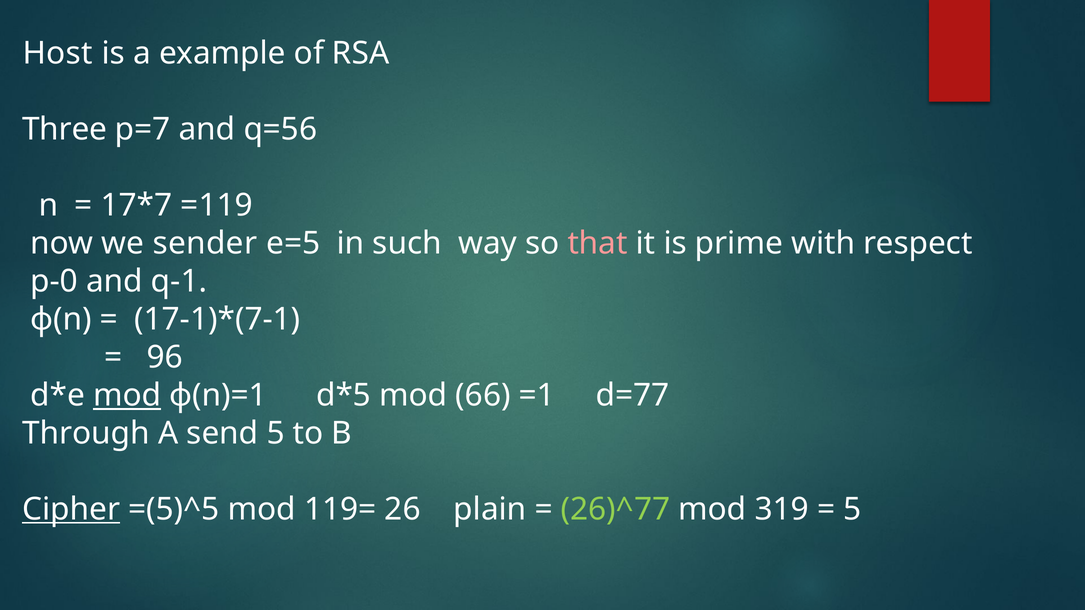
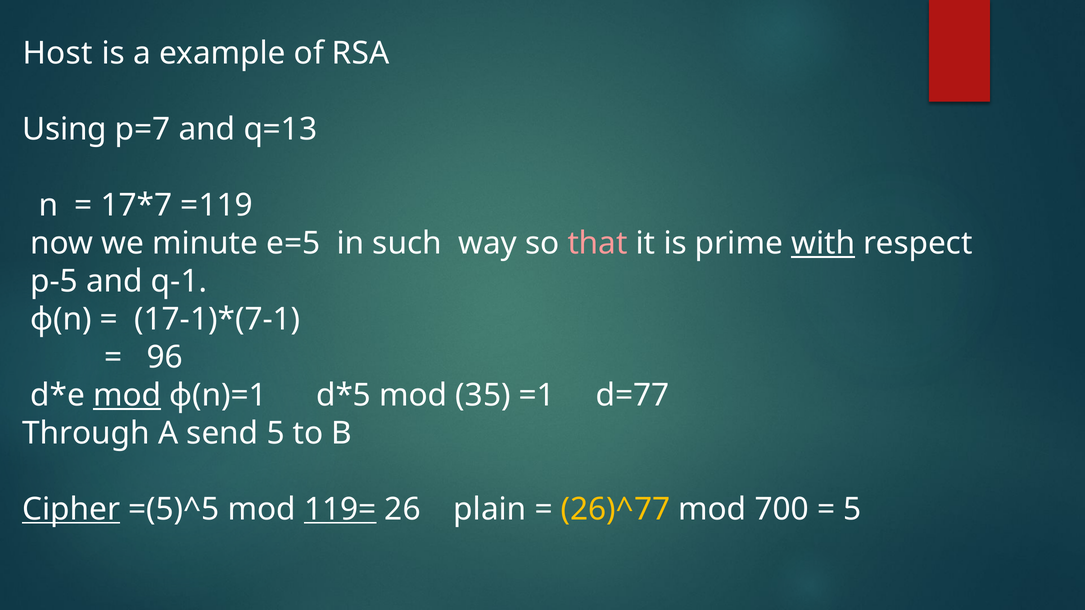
Three: Three -> Using
q=56: q=56 -> q=13
sender: sender -> minute
with underline: none -> present
p-0: p-0 -> p-5
66: 66 -> 35
119= underline: none -> present
26)^77 colour: light green -> yellow
319: 319 -> 700
